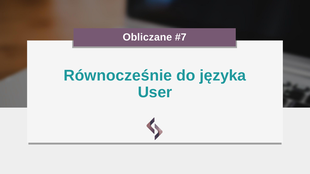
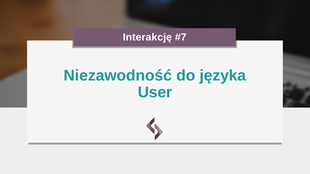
Obliczane: Obliczane -> Interakcję
Równocześnie: Równocześnie -> Niezawodność
